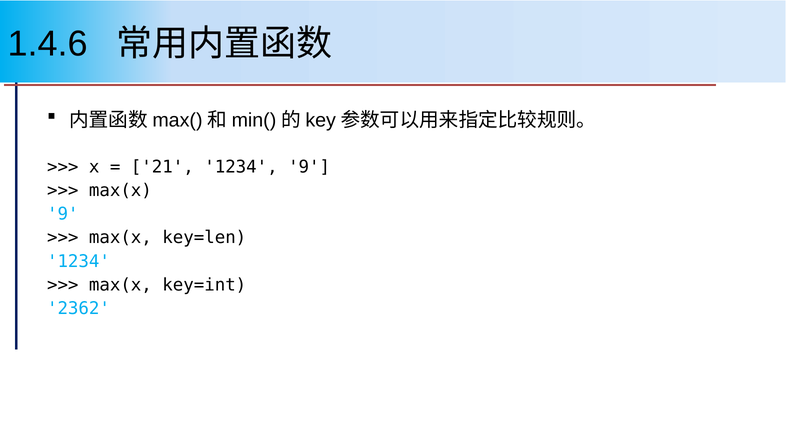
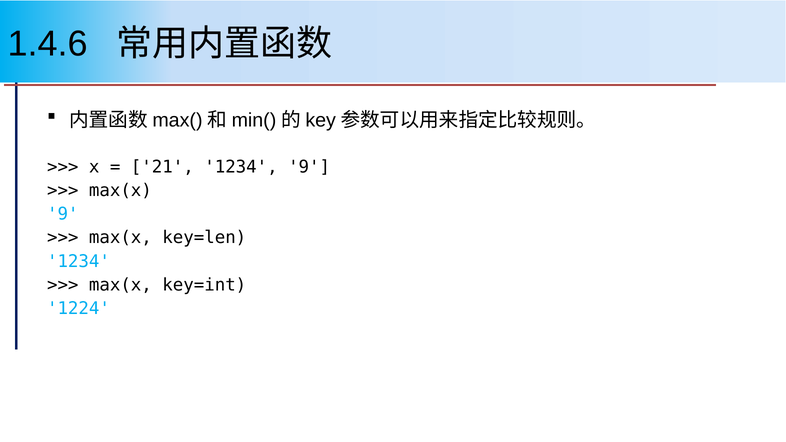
2362: 2362 -> 1224
